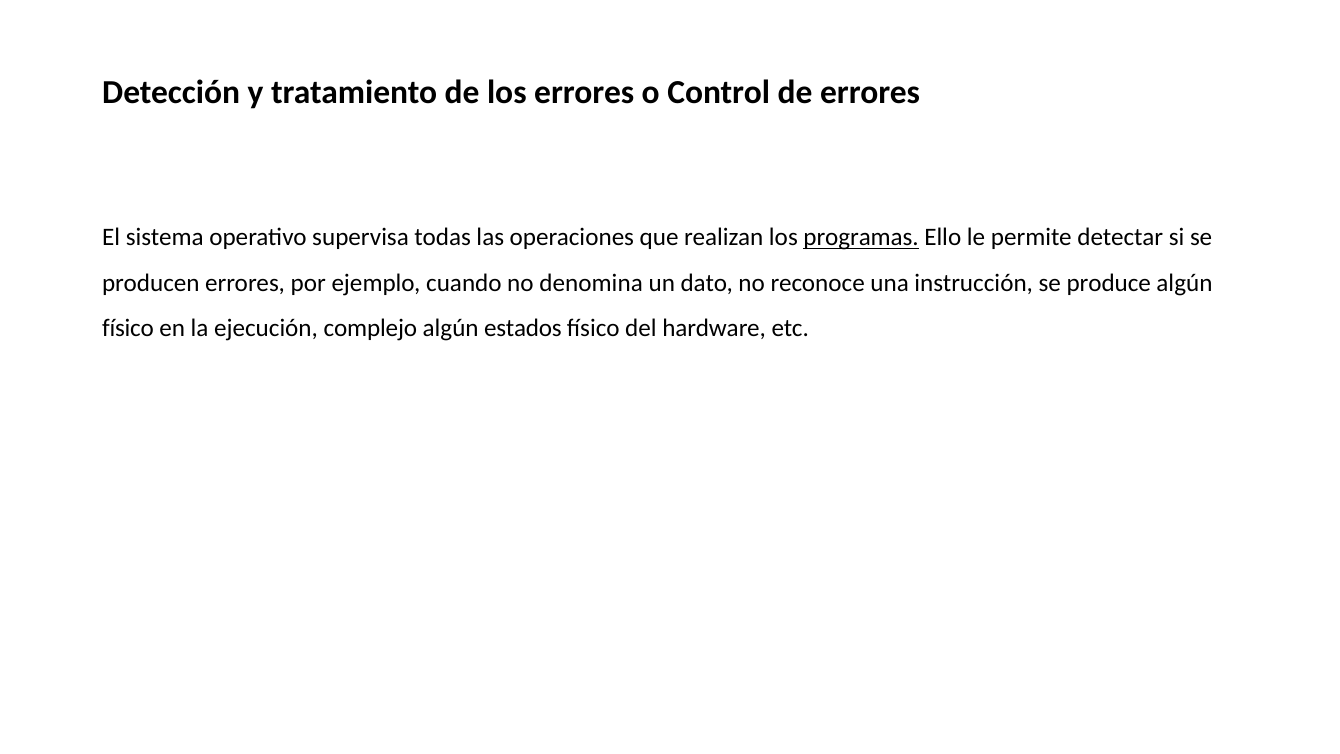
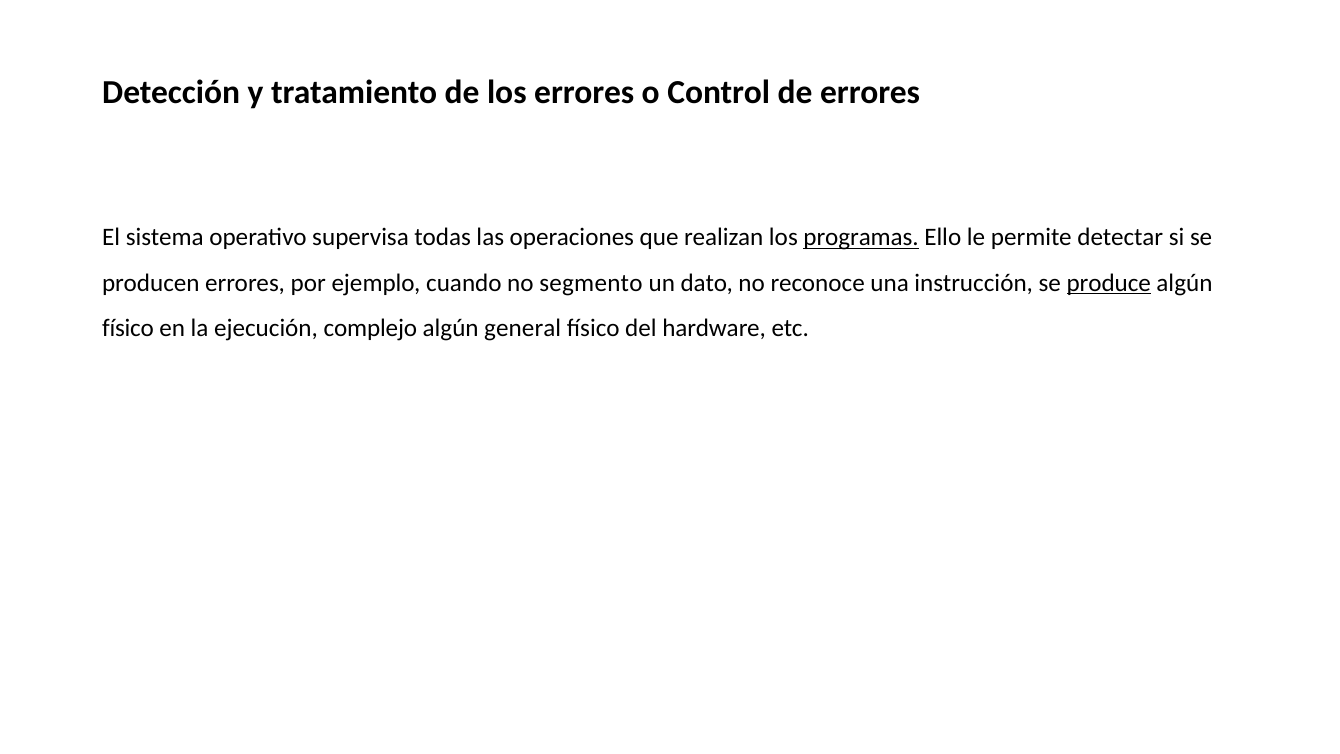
denomina: denomina -> segmento
produce underline: none -> present
estados: estados -> general
